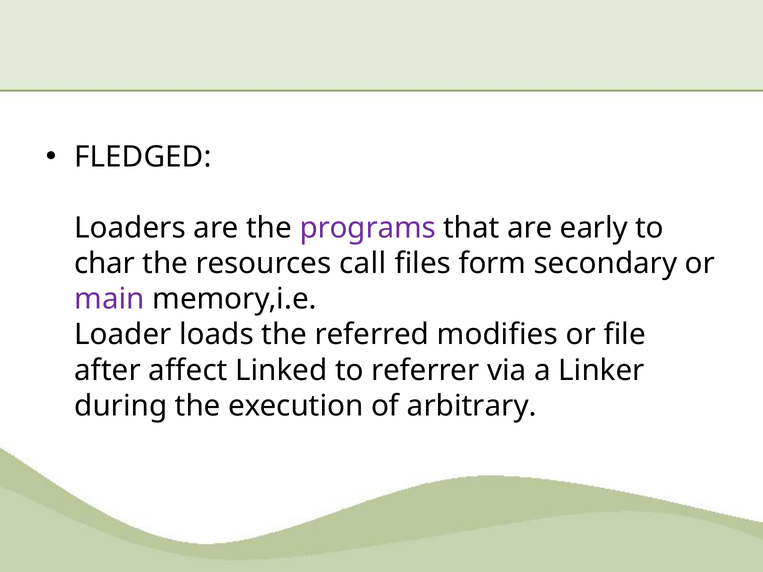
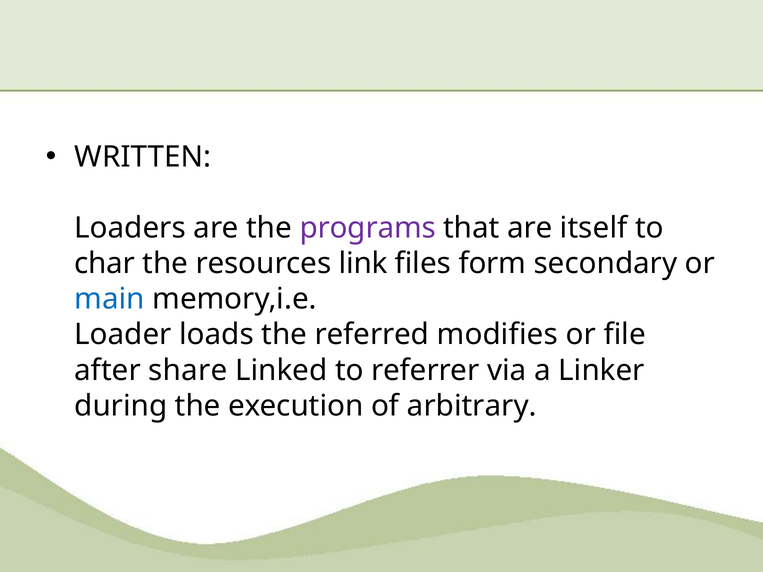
FLEDGED: FLEDGED -> WRITTEN
early: early -> itself
call: call -> link
main colour: purple -> blue
affect: affect -> share
